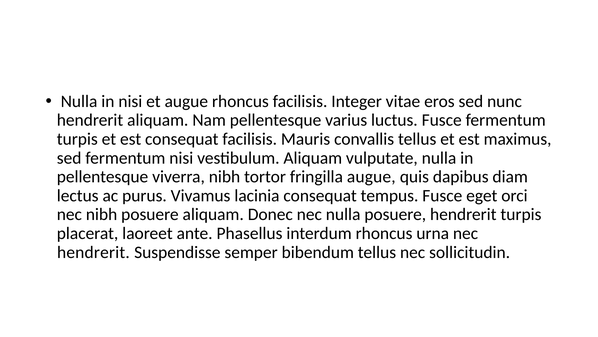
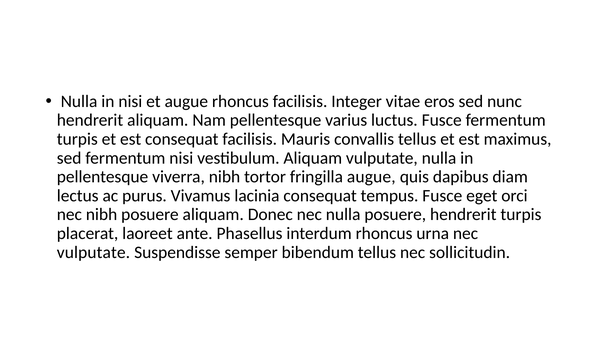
hendrerit at (93, 252): hendrerit -> vulputate
